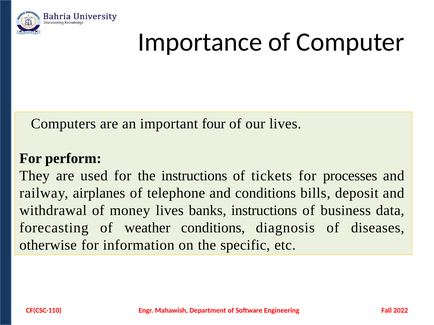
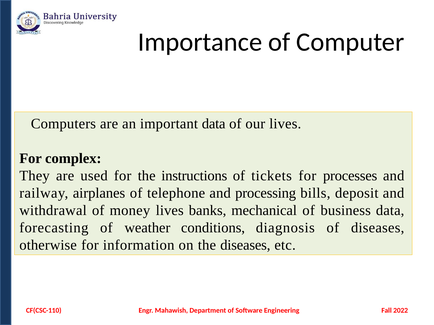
important four: four -> data
perform: perform -> complex
and conditions: conditions -> processing
banks instructions: instructions -> mechanical
the specific: specific -> diseases
